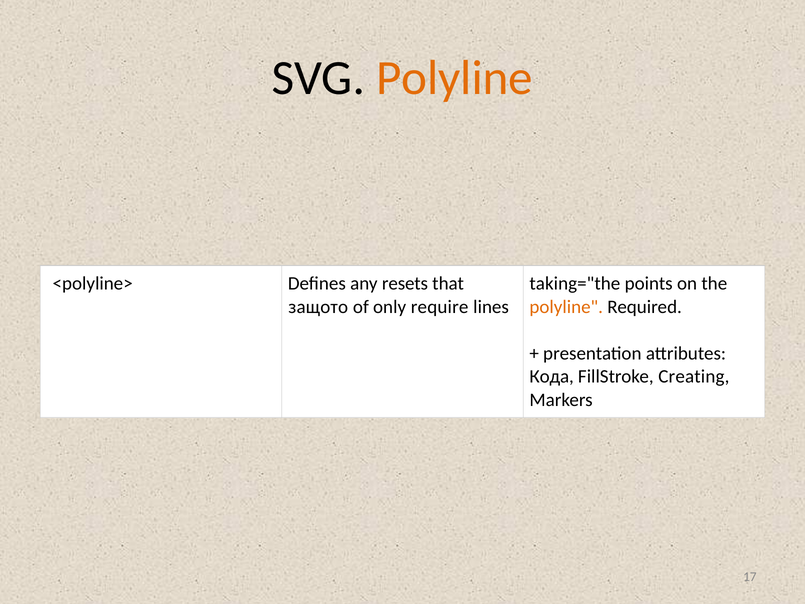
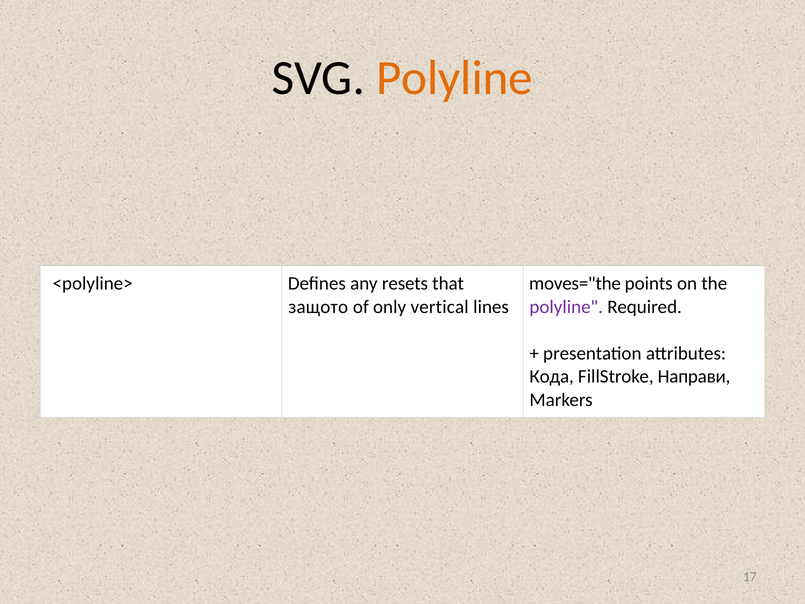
taking="the: taking="the -> moves="the
require: require -> vertical
polyline at (566, 307) colour: orange -> purple
Creating: Creating -> Направи
